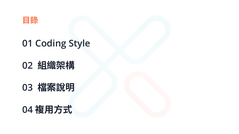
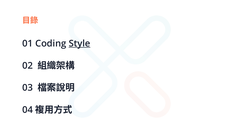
Style underline: none -> present
